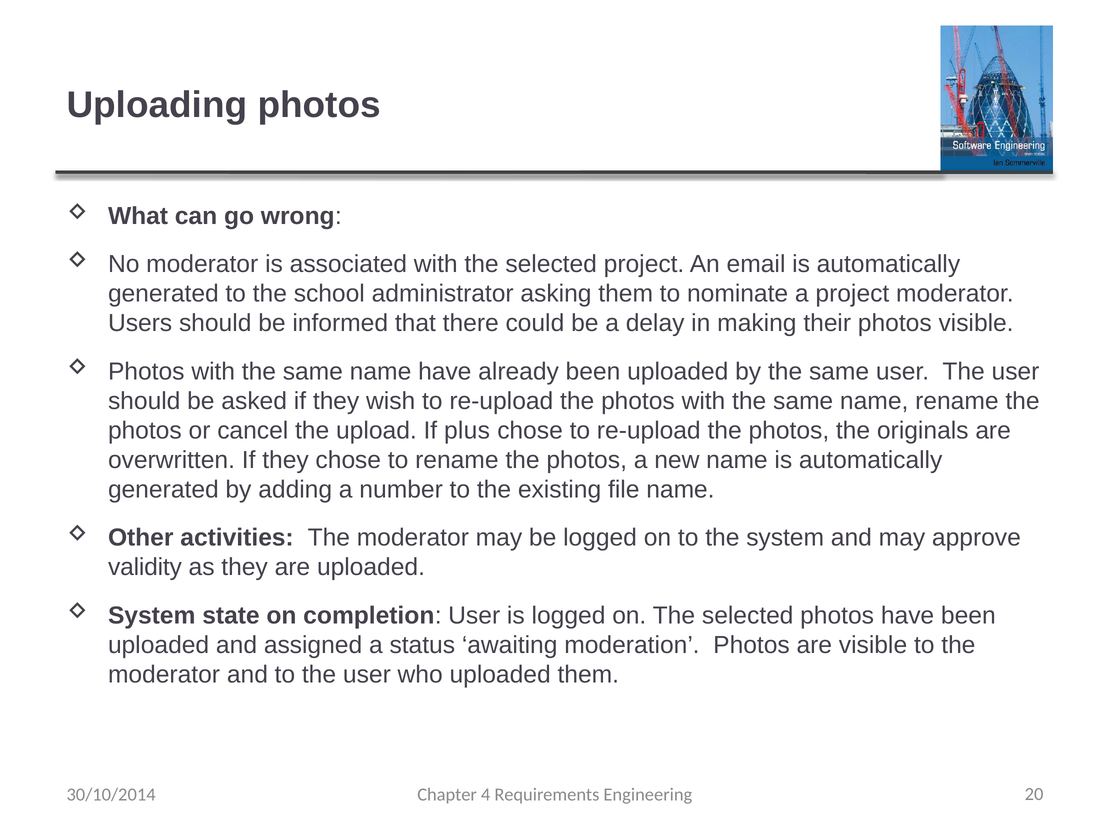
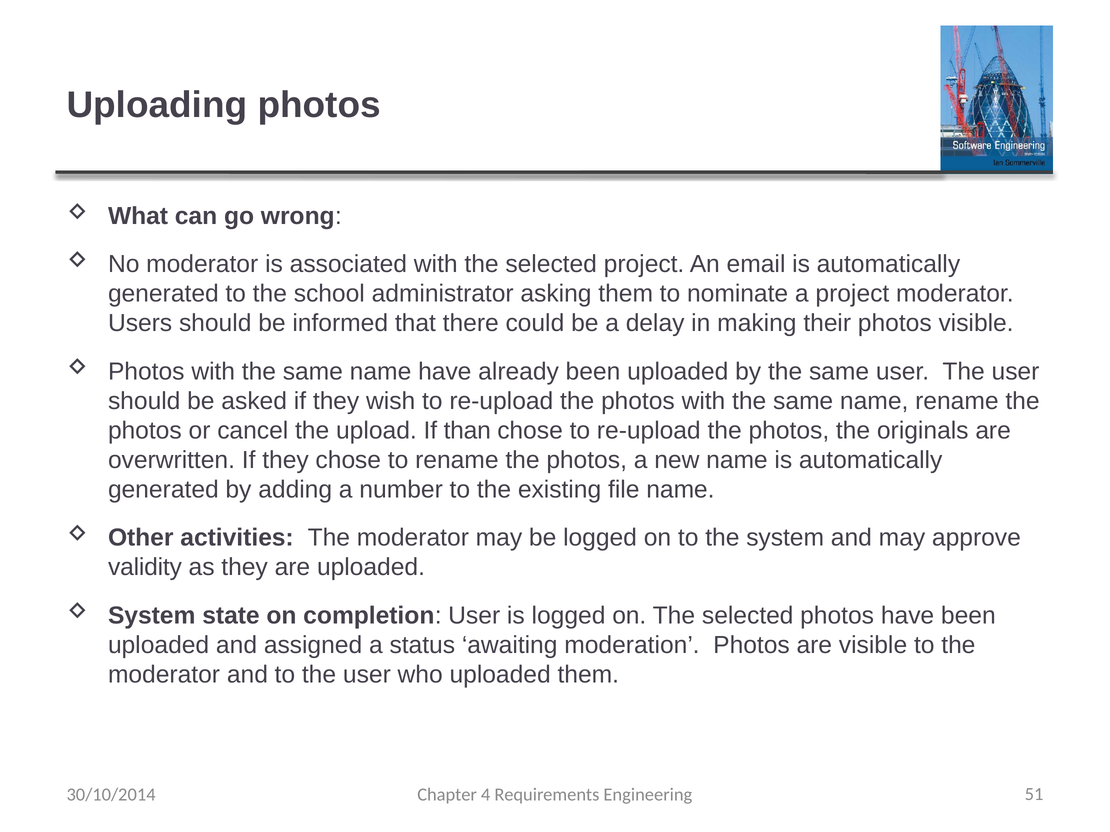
plus: plus -> than
20: 20 -> 51
